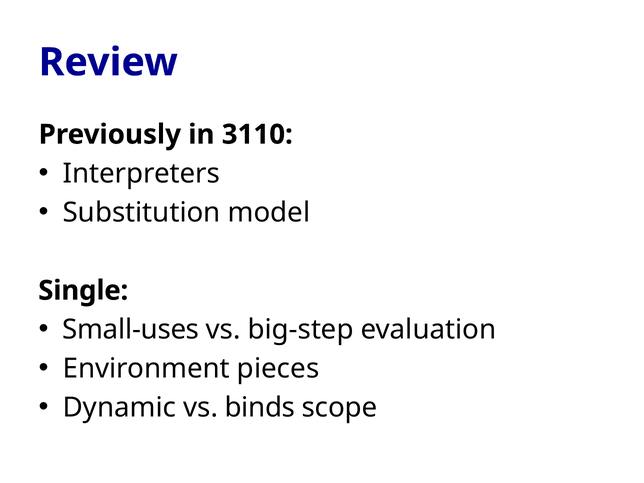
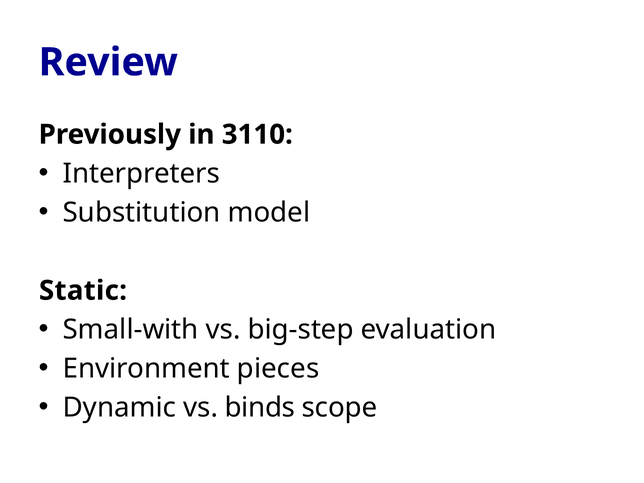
Single: Single -> Static
Small-uses: Small-uses -> Small-with
